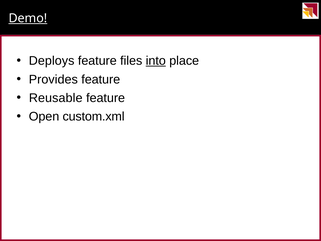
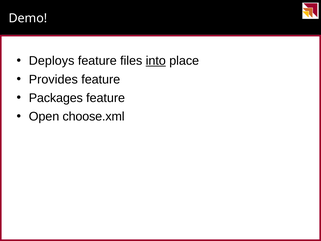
Demo underline: present -> none
Reusable: Reusable -> Packages
custom.xml: custom.xml -> choose.xml
